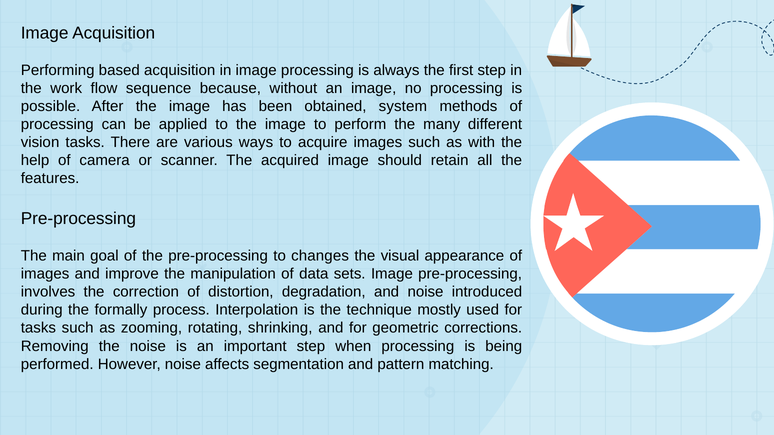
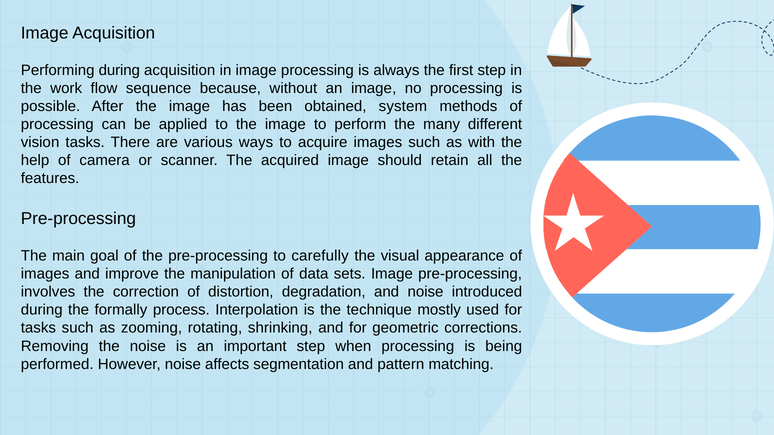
Performing based: based -> during
changes: changes -> carefully
